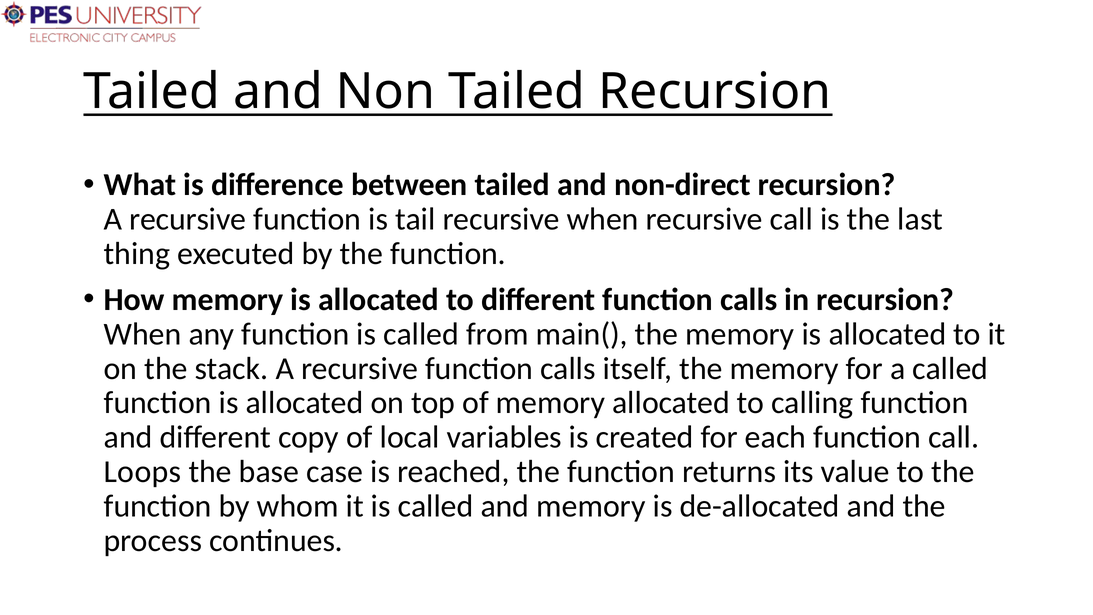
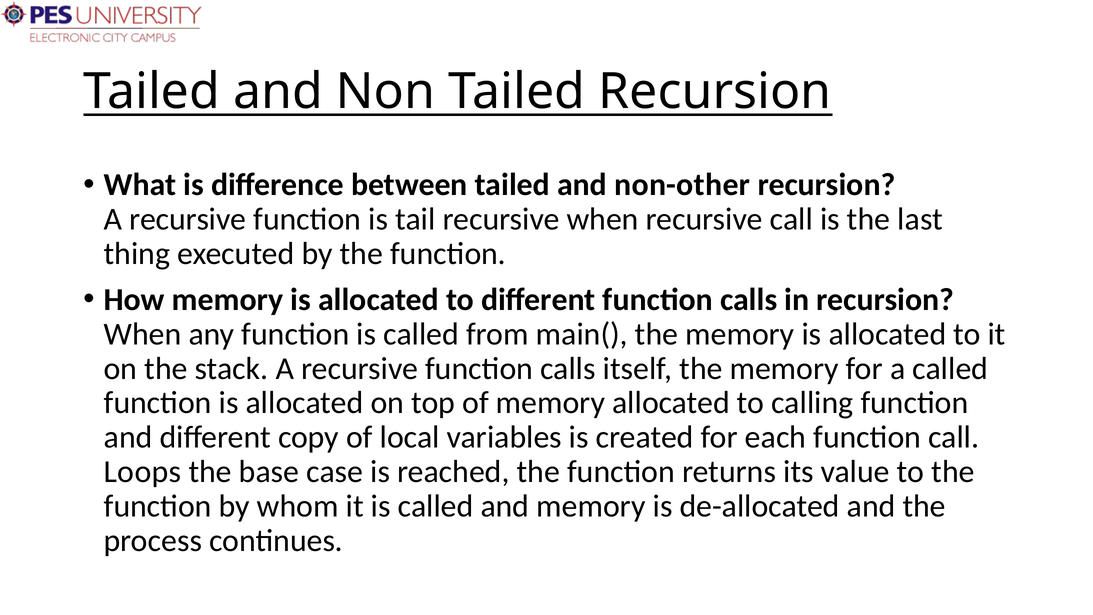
non-direct: non-direct -> non-other
